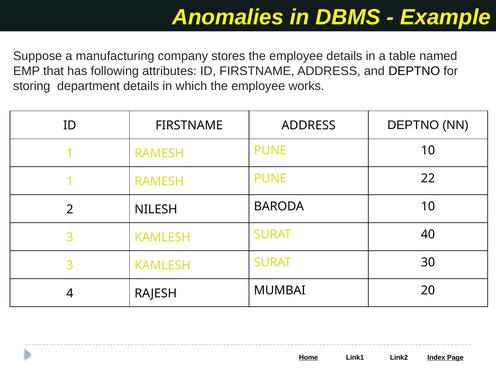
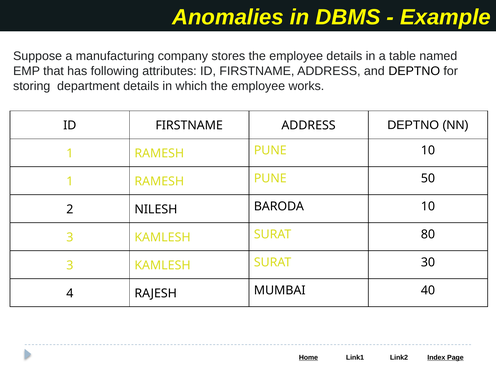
22: 22 -> 50
40: 40 -> 80
20: 20 -> 40
